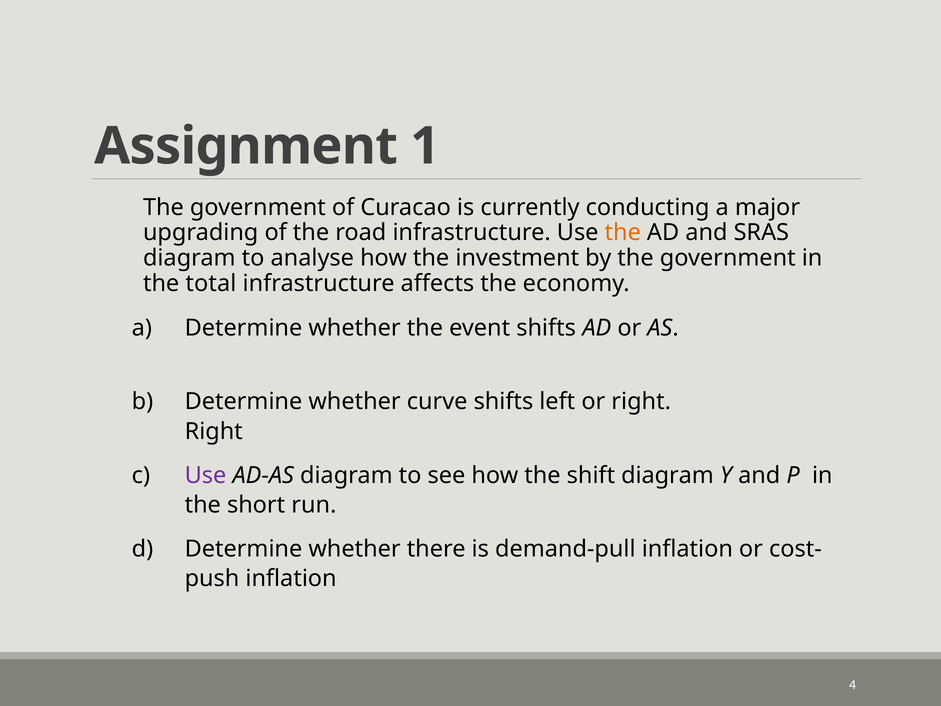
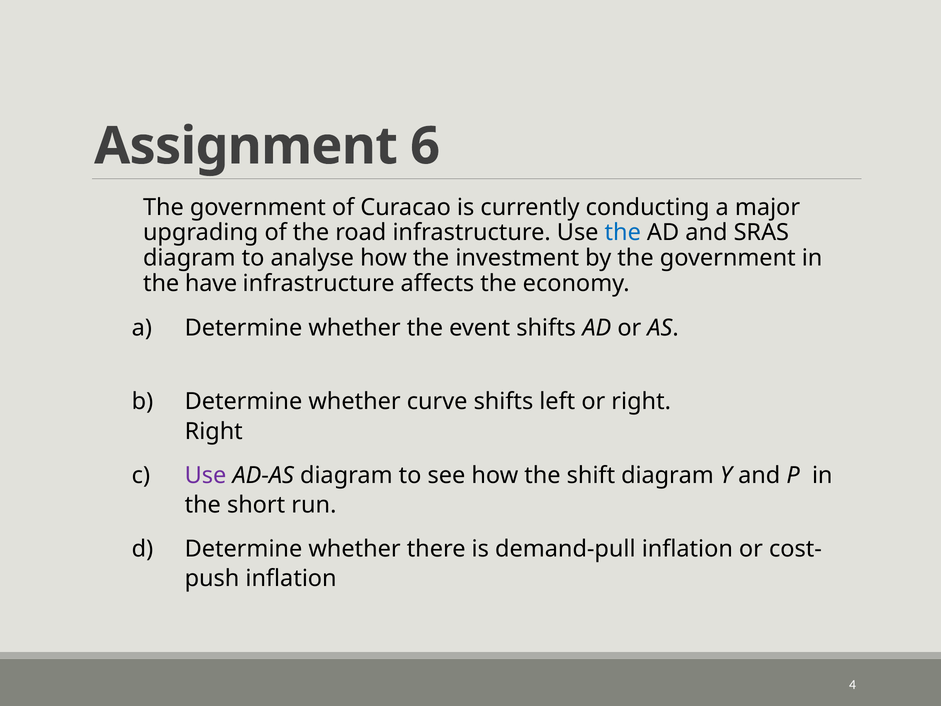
1: 1 -> 6
the at (623, 233) colour: orange -> blue
total: total -> have
